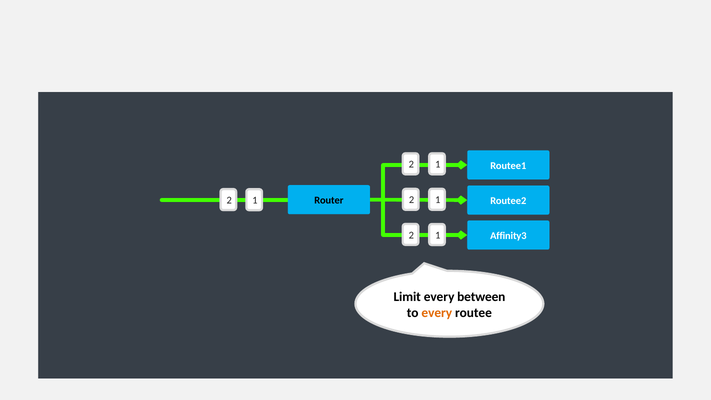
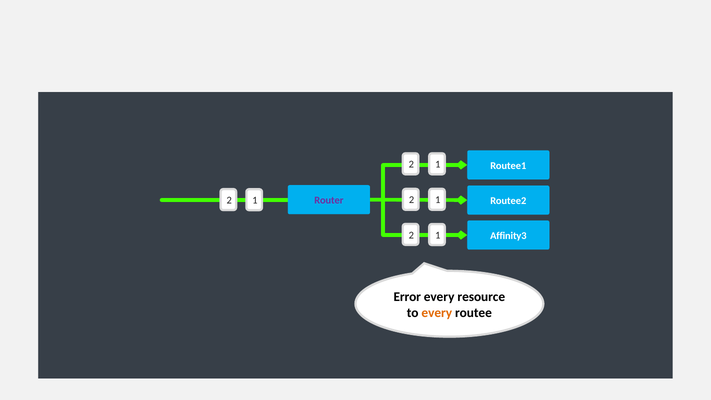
Router colour: black -> purple
Limit: Limit -> Error
between: between -> resource
